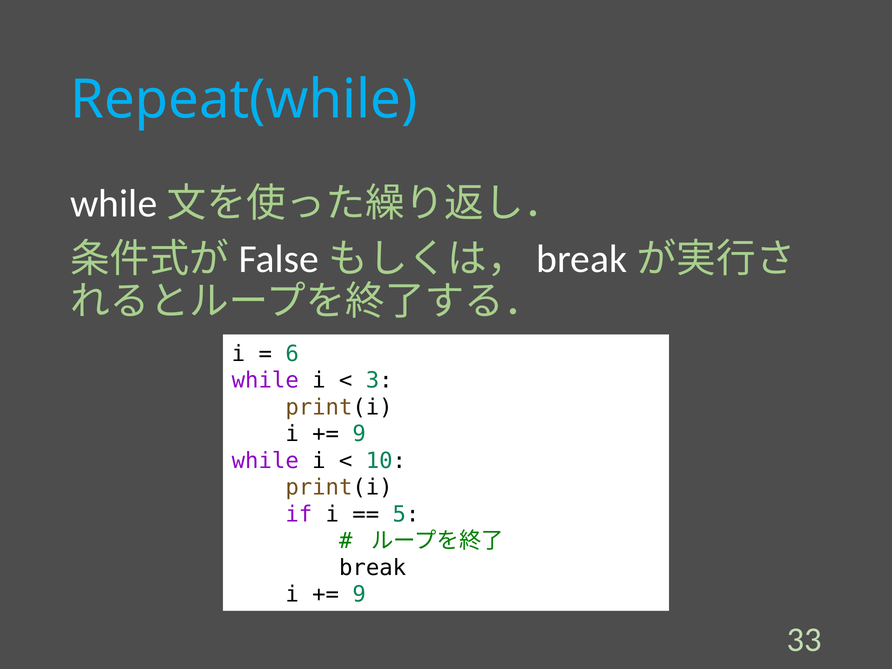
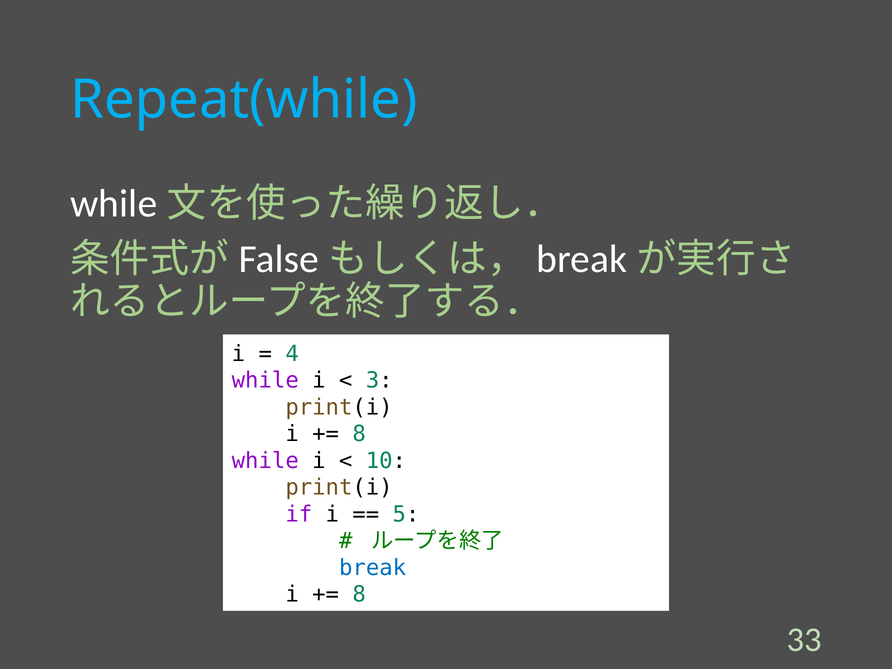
6: 6 -> 4
9 at (359, 434): 9 -> 8
break colour: black -> blue
9 at (359, 595): 9 -> 8
